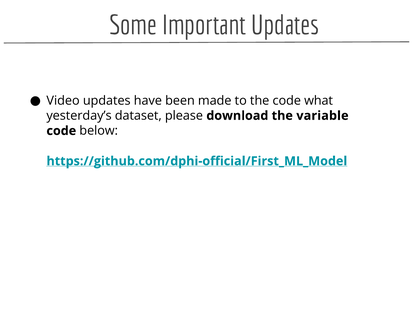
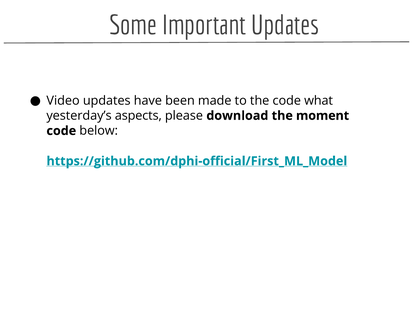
dataset: dataset -> aspects
variable: variable -> moment
